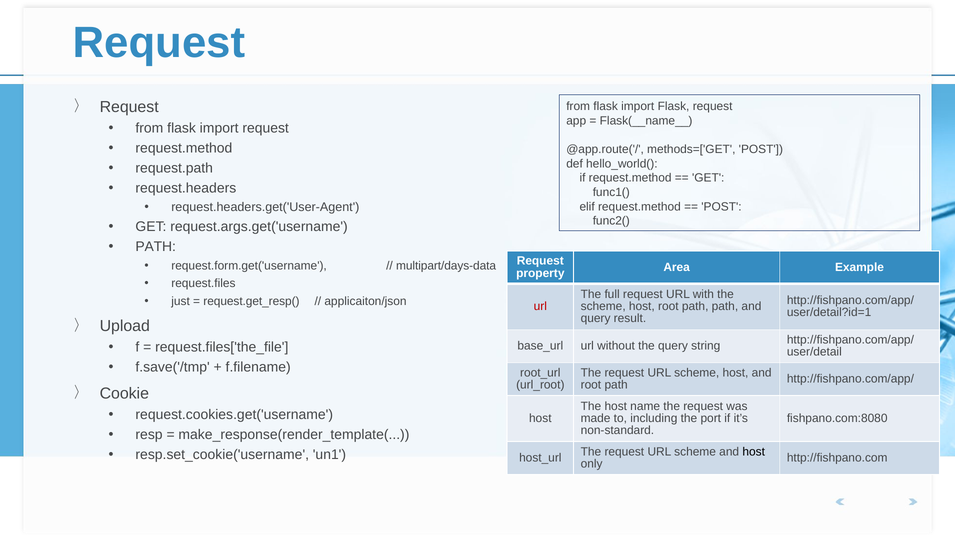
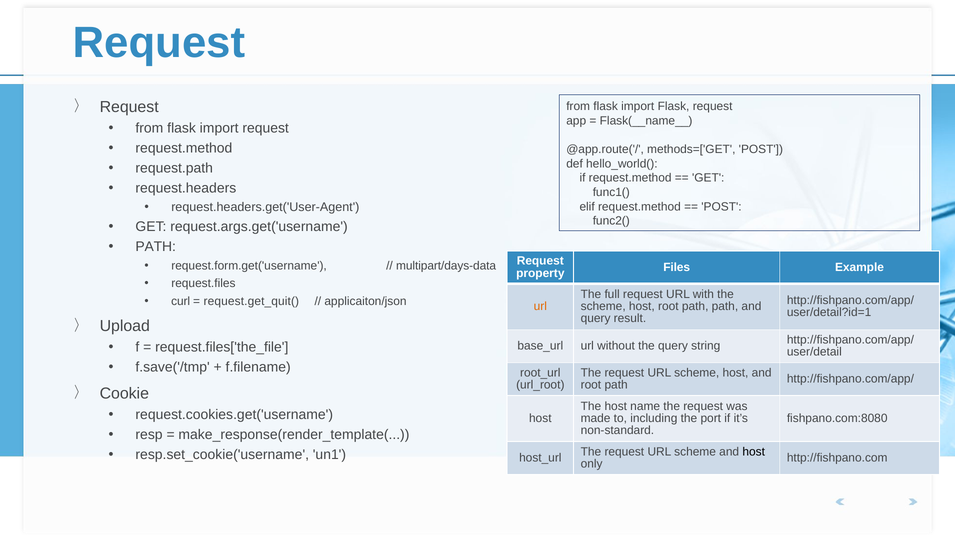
Area: Area -> Files
just: just -> curl
request.get_resp(: request.get_resp( -> request.get_quit(
url at (540, 307) colour: red -> orange
